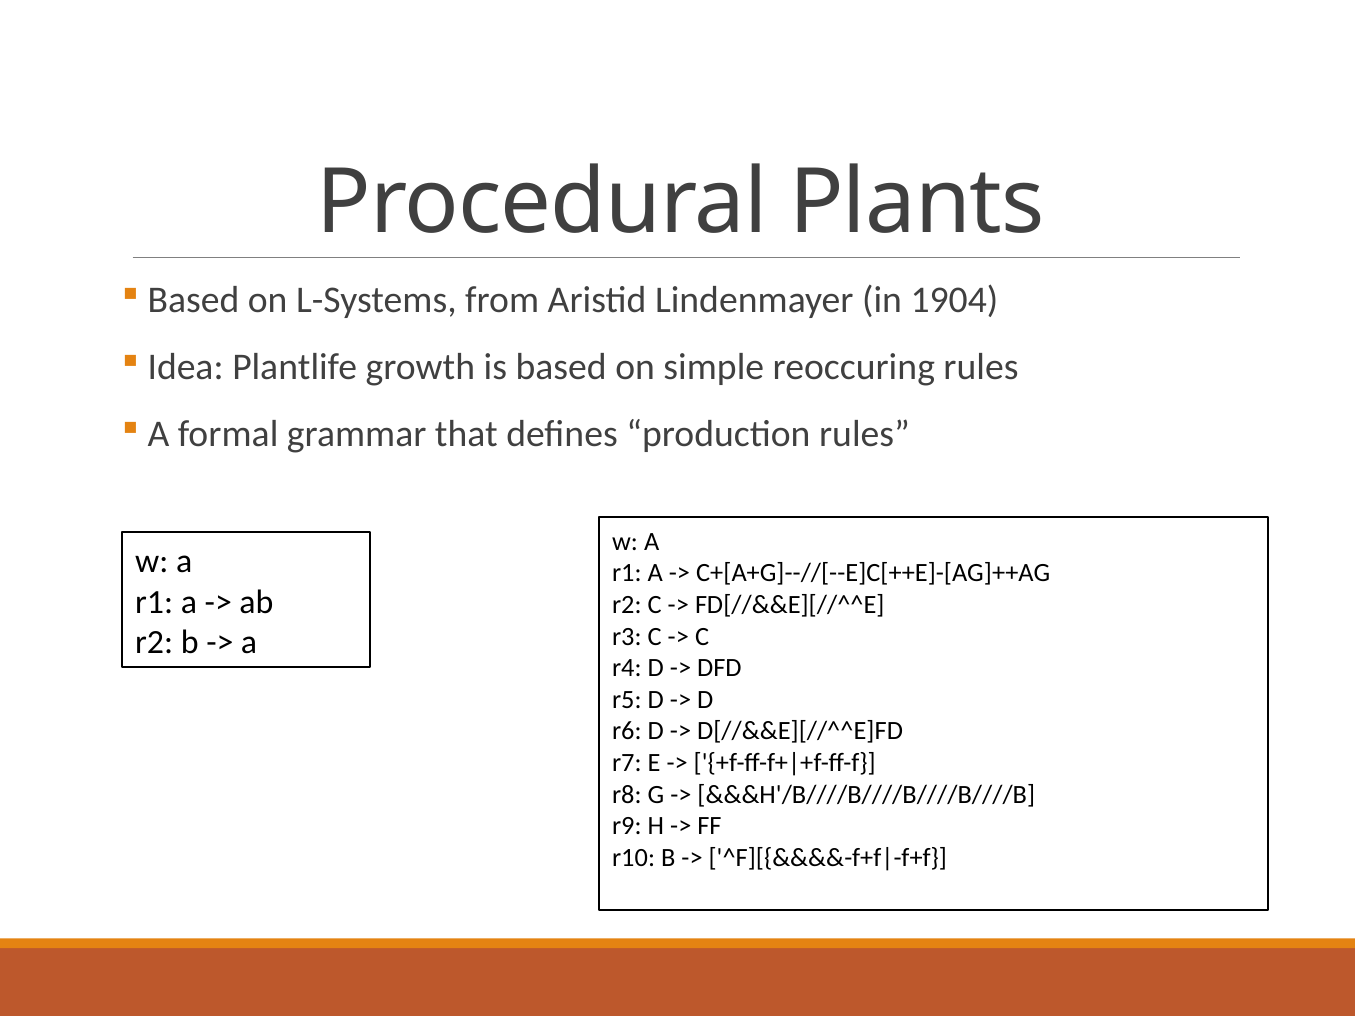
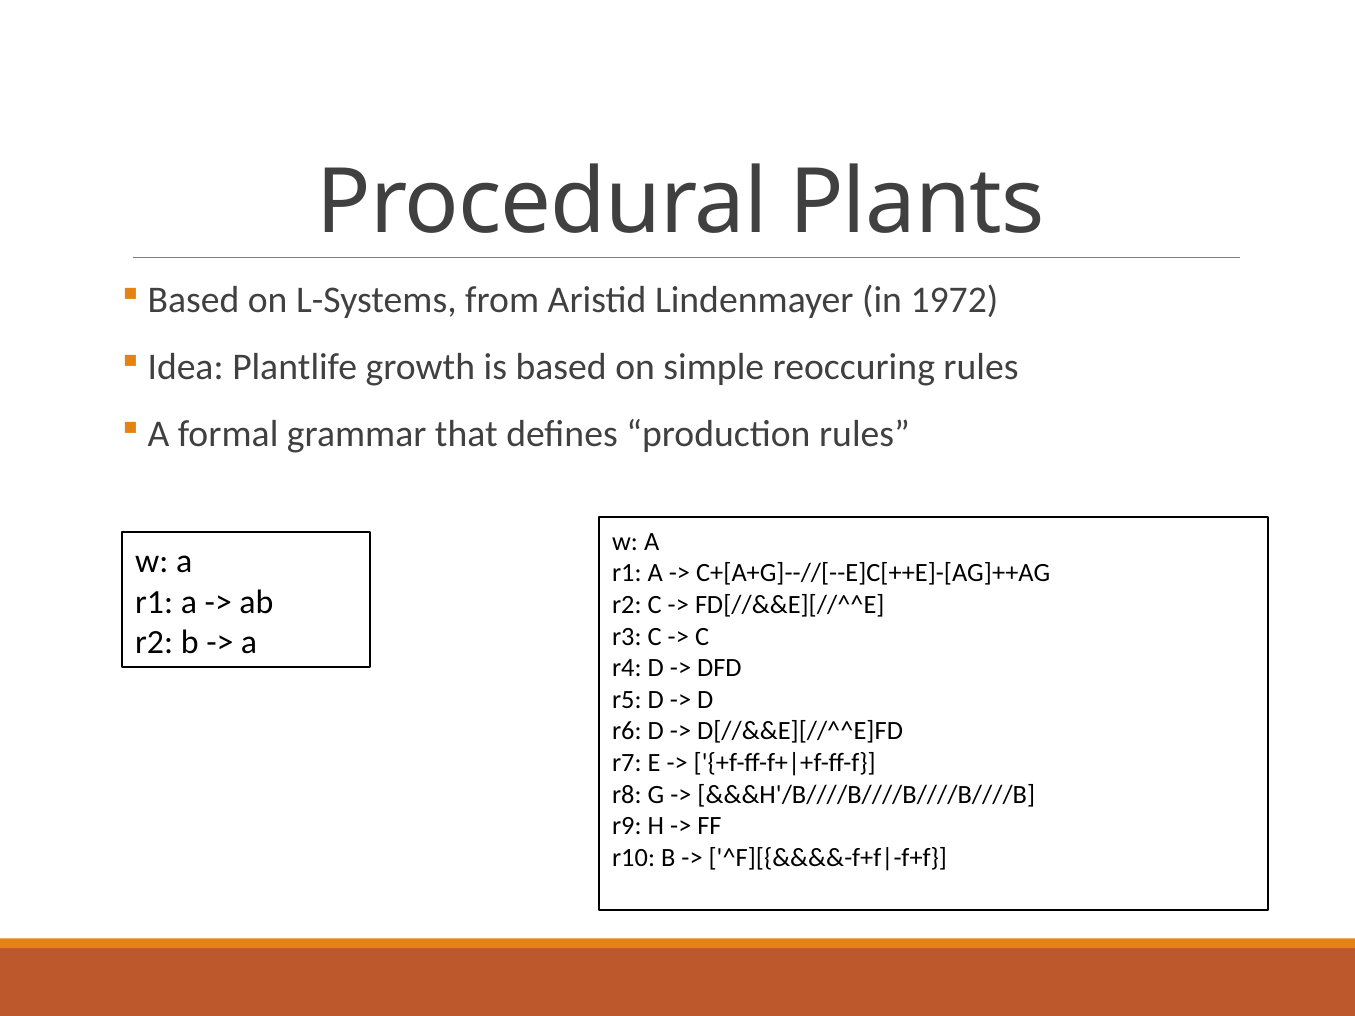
1904: 1904 -> 1972
